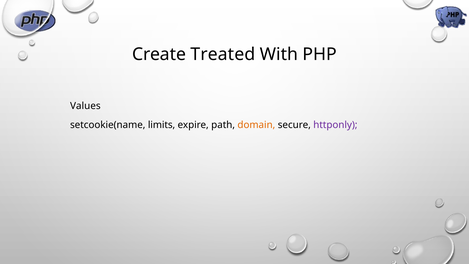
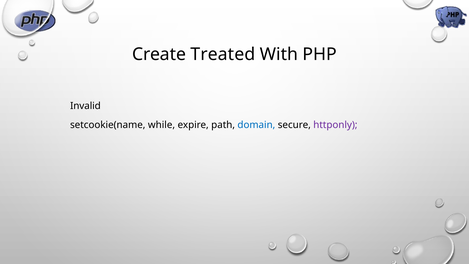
Values: Values -> Invalid
limits: limits -> while
domain colour: orange -> blue
